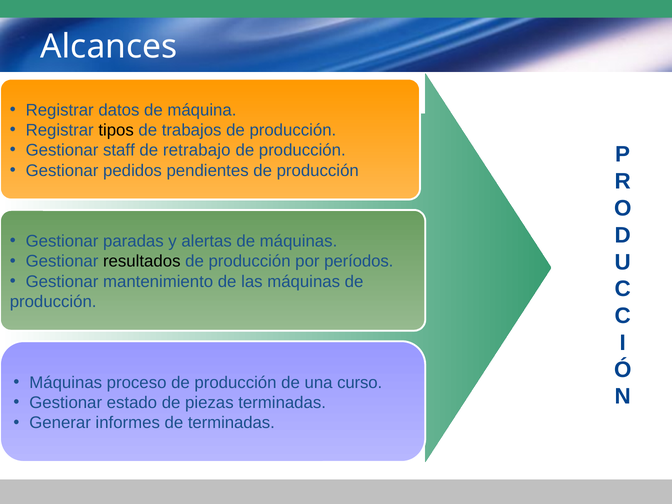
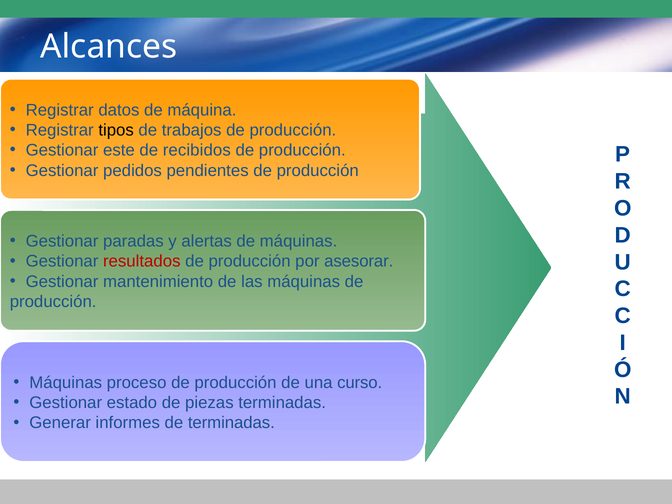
staff: staff -> este
retrabajo: retrabajo -> recibidos
resultados colour: black -> red
períodos: períodos -> asesorar
